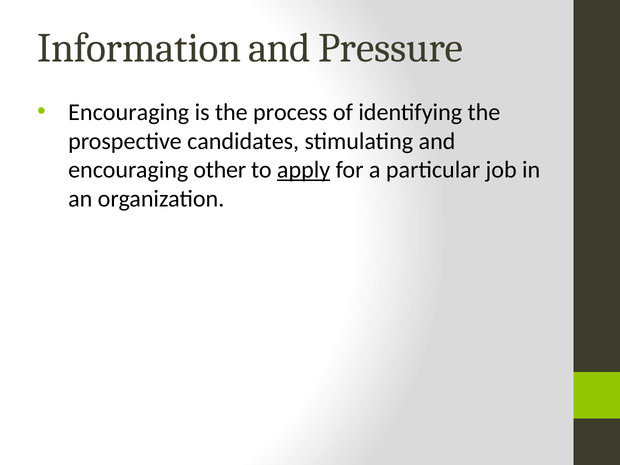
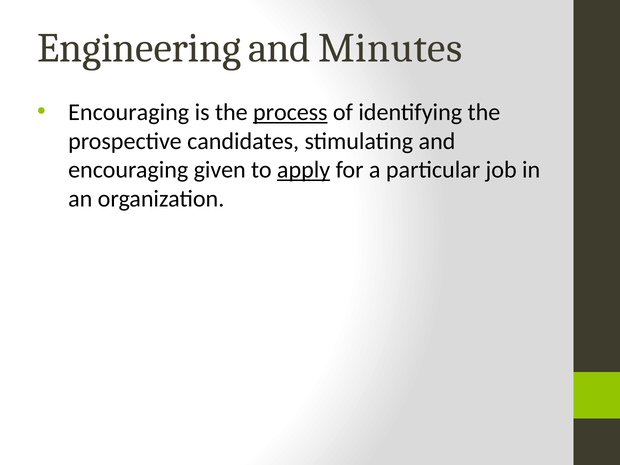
Information: Information -> Engineering
Pressure: Pressure -> Minutes
process underline: none -> present
other: other -> given
